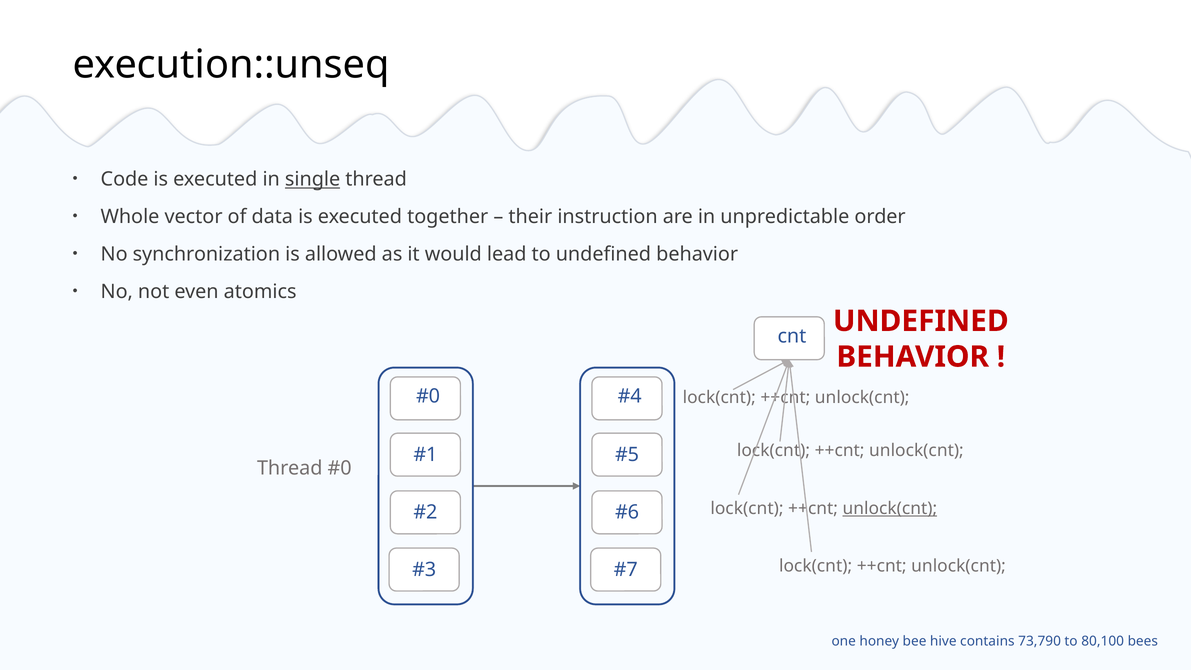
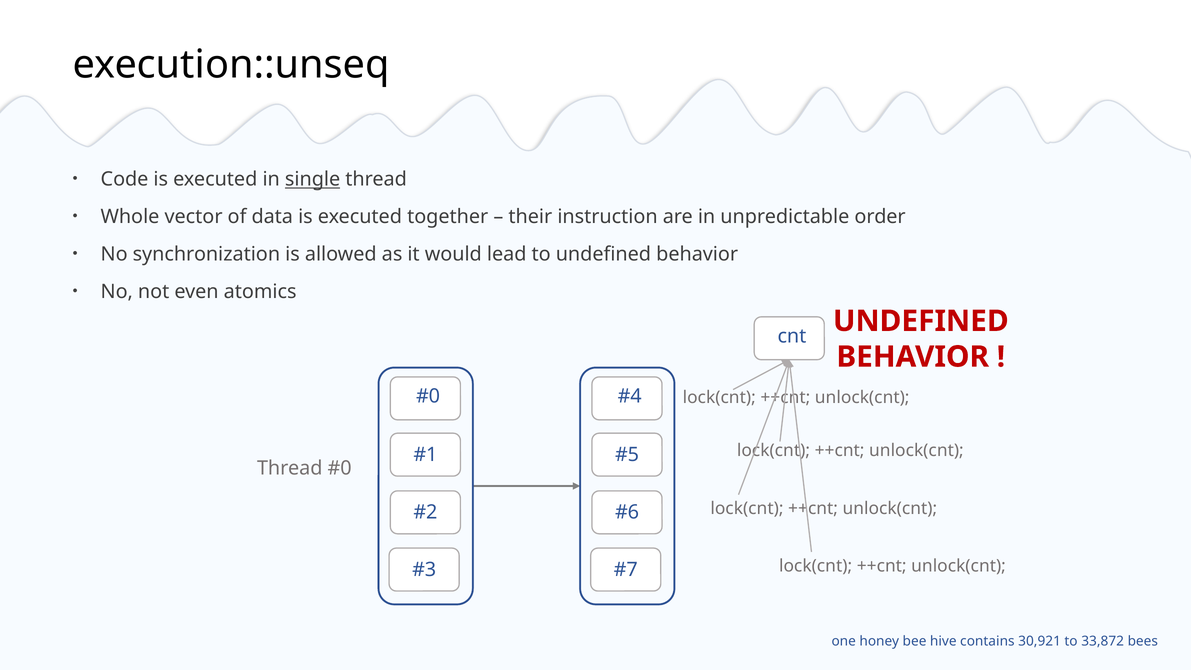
unlock(cnt at (890, 508) underline: present -> none
73,790: 73,790 -> 30,921
80,100: 80,100 -> 33,872
